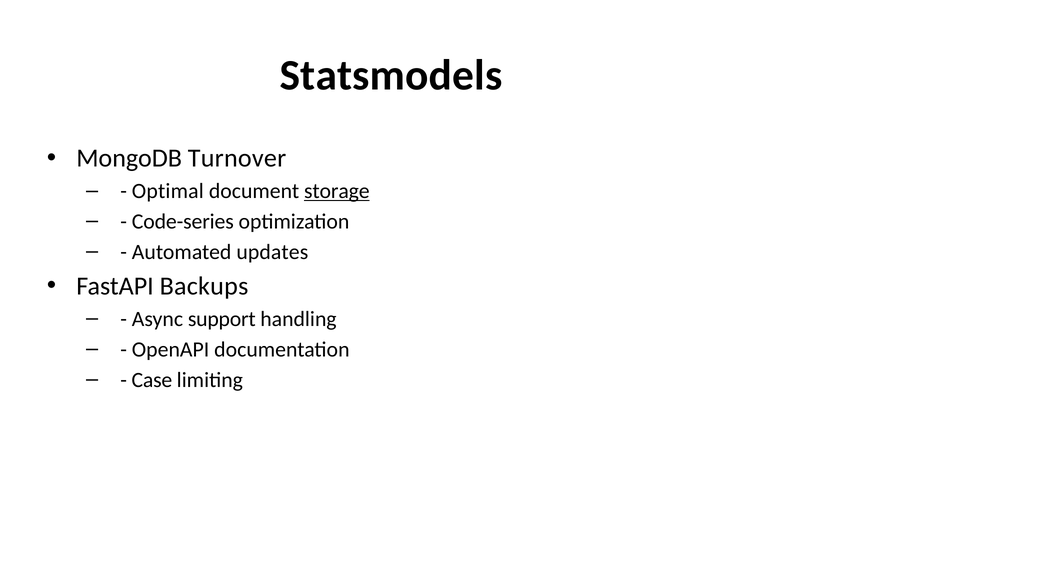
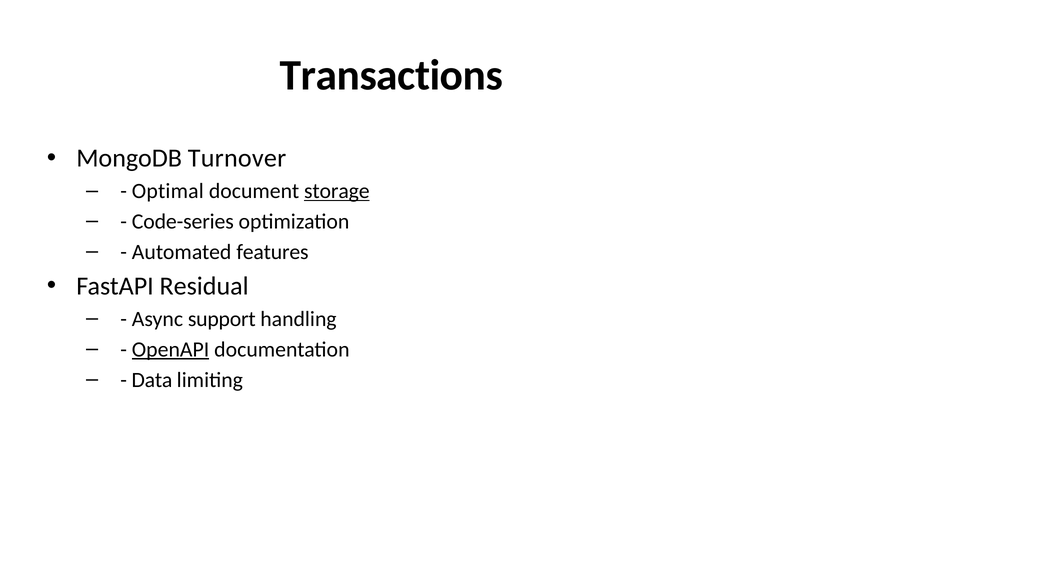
Statsmodels: Statsmodels -> Transactions
updates: updates -> features
Backups: Backups -> Residual
OpenAPI underline: none -> present
Case: Case -> Data
